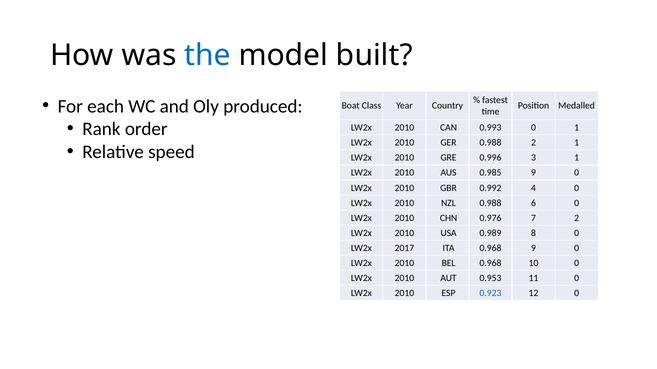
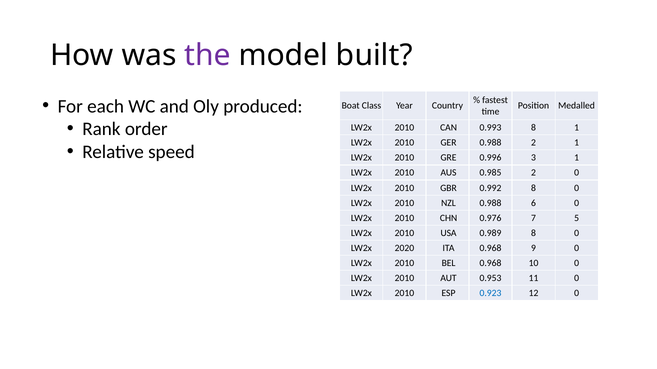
the colour: blue -> purple
0.993 0: 0 -> 8
0.985 9: 9 -> 2
0.992 4: 4 -> 8
7 2: 2 -> 5
2017: 2017 -> 2020
